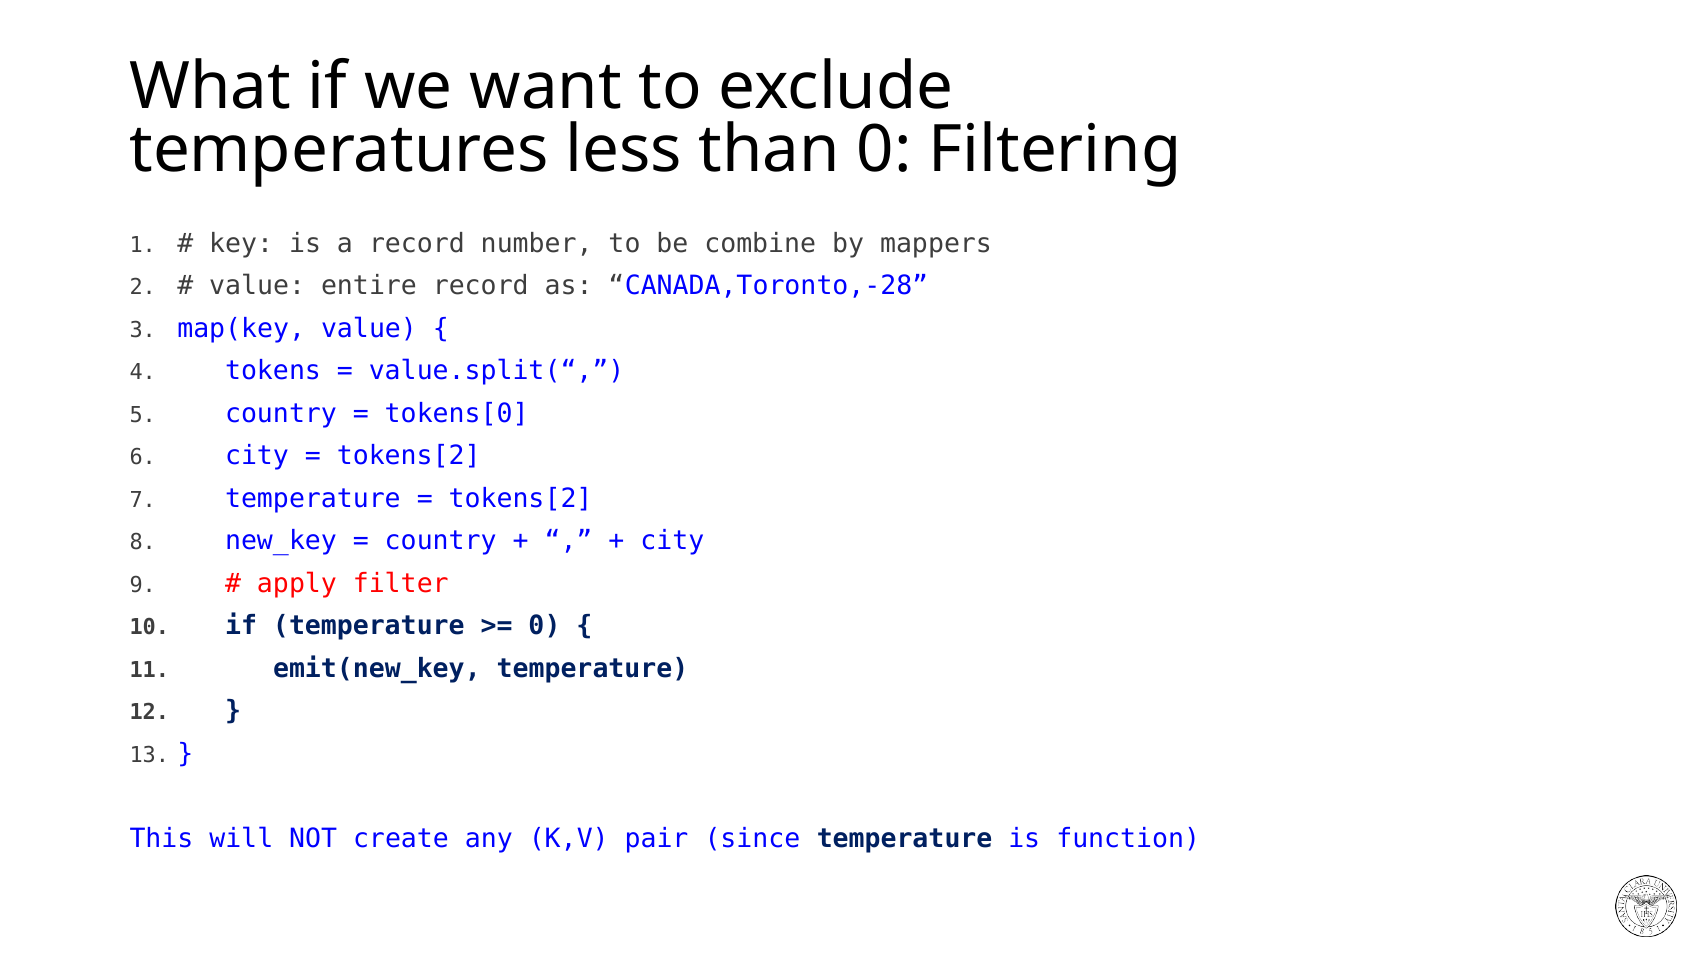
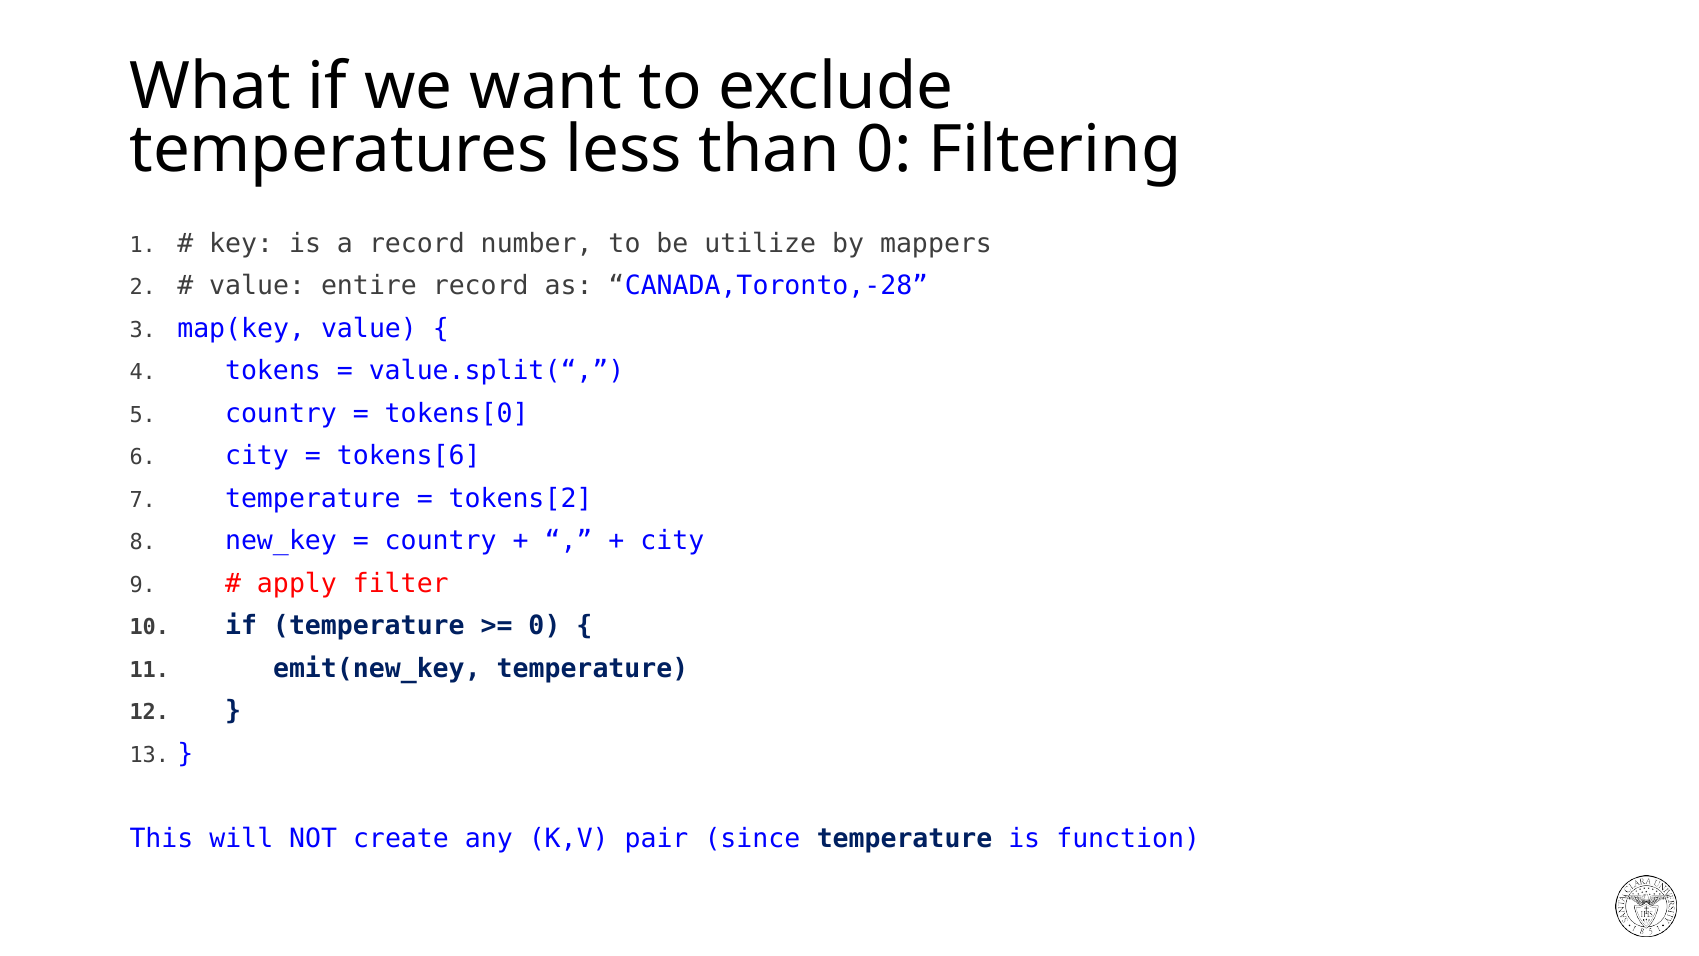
combine: combine -> utilize
tokens[2 at (409, 456): tokens[2 -> tokens[6
